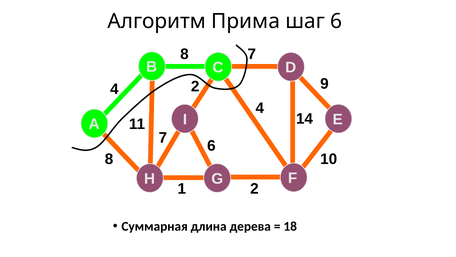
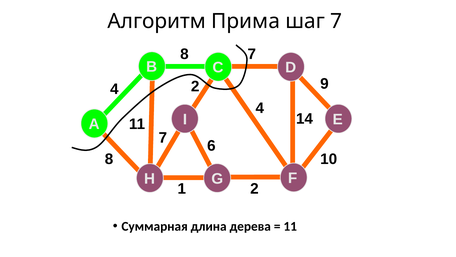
шаг 6: 6 -> 7
18 at (290, 226): 18 -> 11
